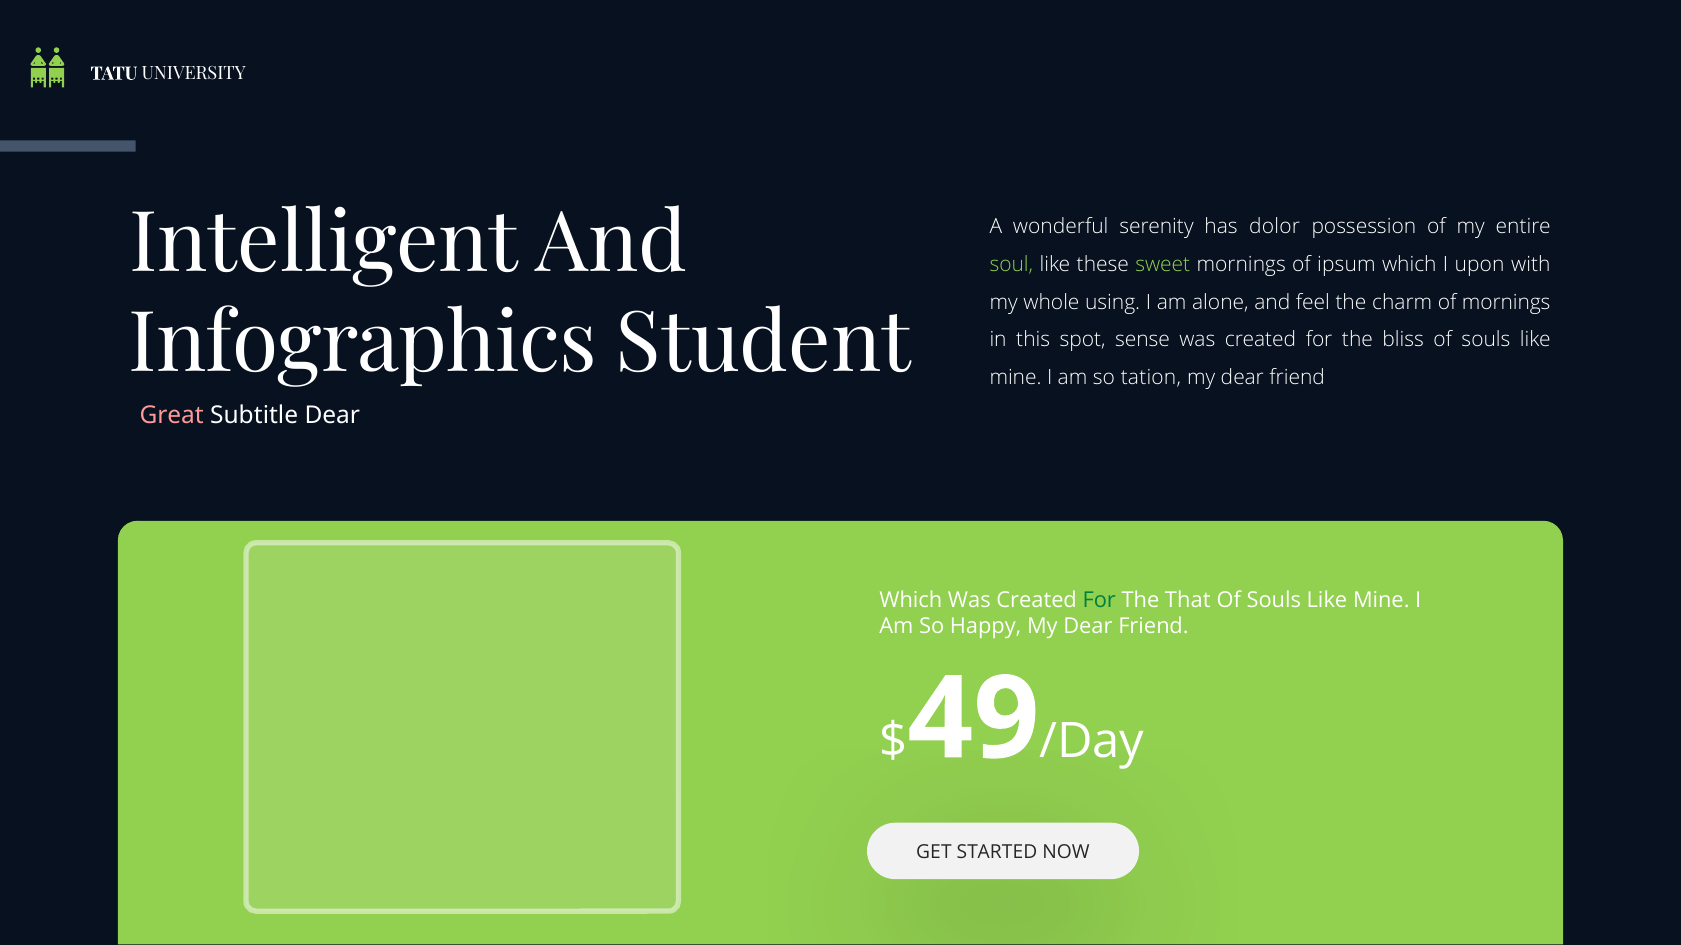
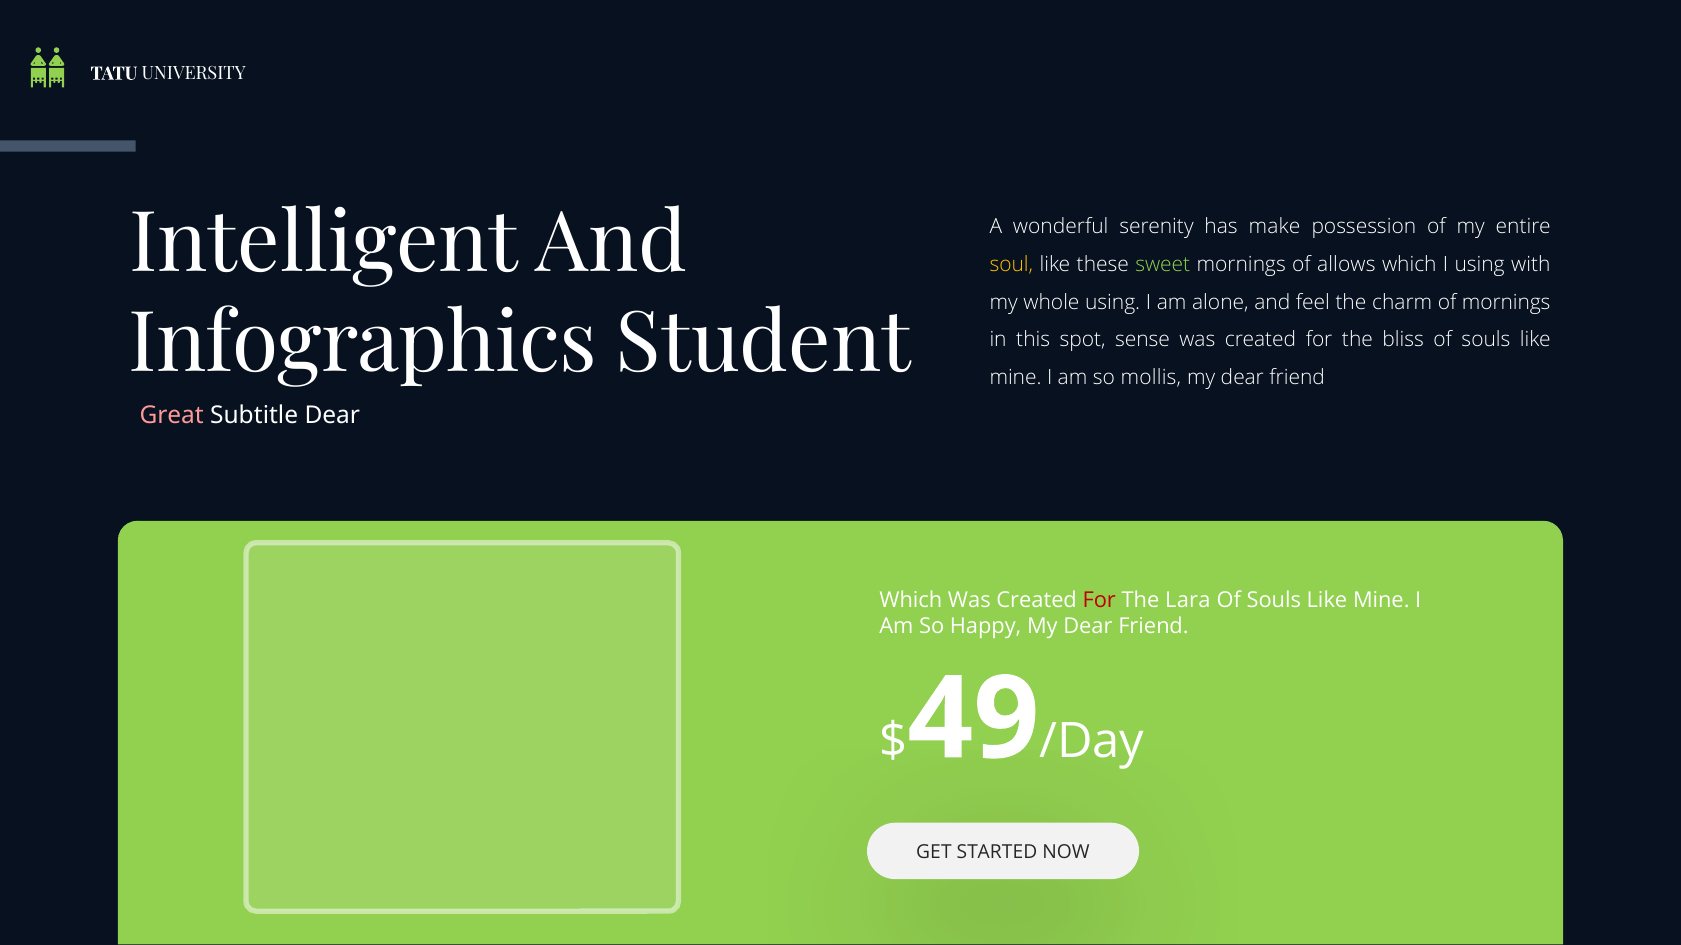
dolor: dolor -> make
soul colour: light green -> yellow
ipsum: ipsum -> allows
I upon: upon -> using
tation: tation -> mollis
For at (1099, 601) colour: green -> red
That: That -> Lara
